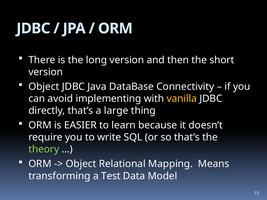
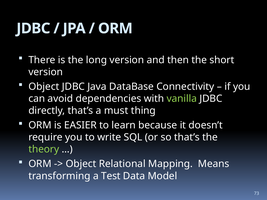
implementing: implementing -> dependencies
vanilla colour: yellow -> light green
large: large -> must
